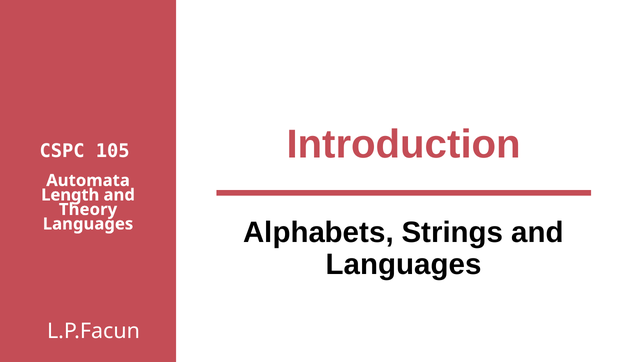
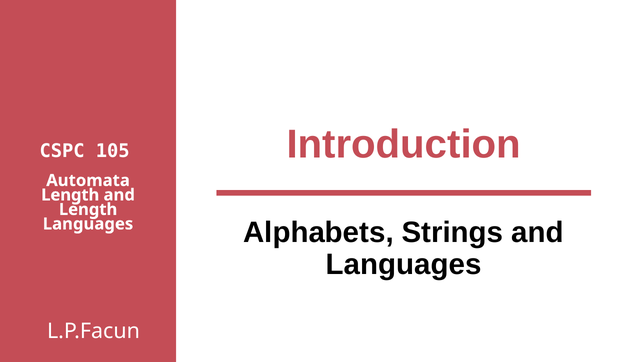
Theory at (88, 209): Theory -> Length
